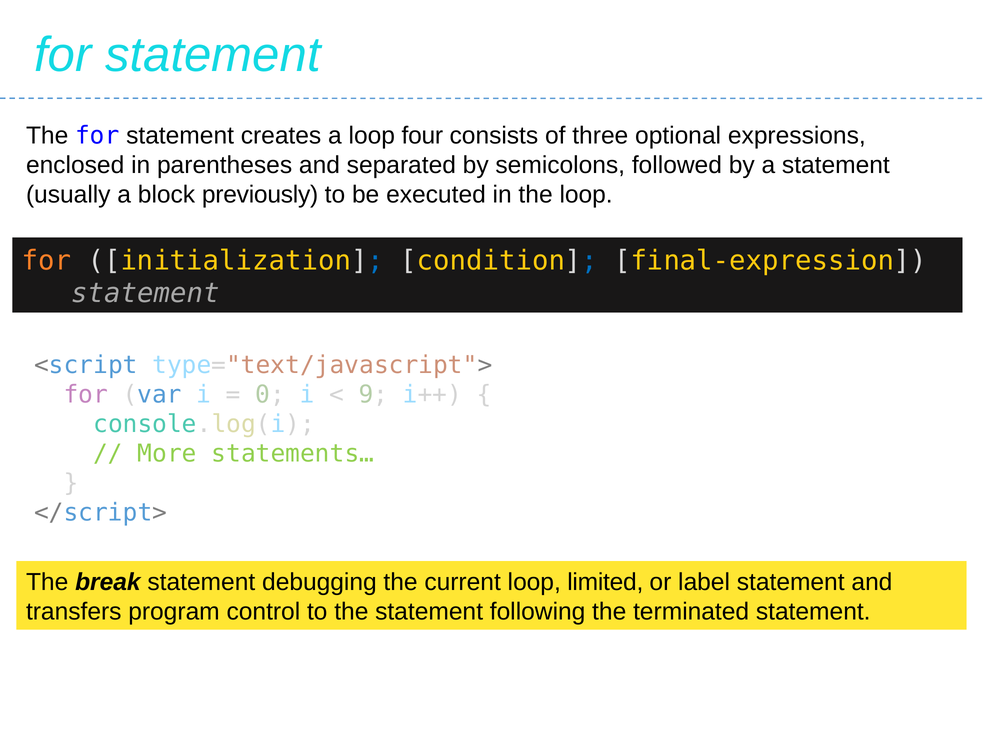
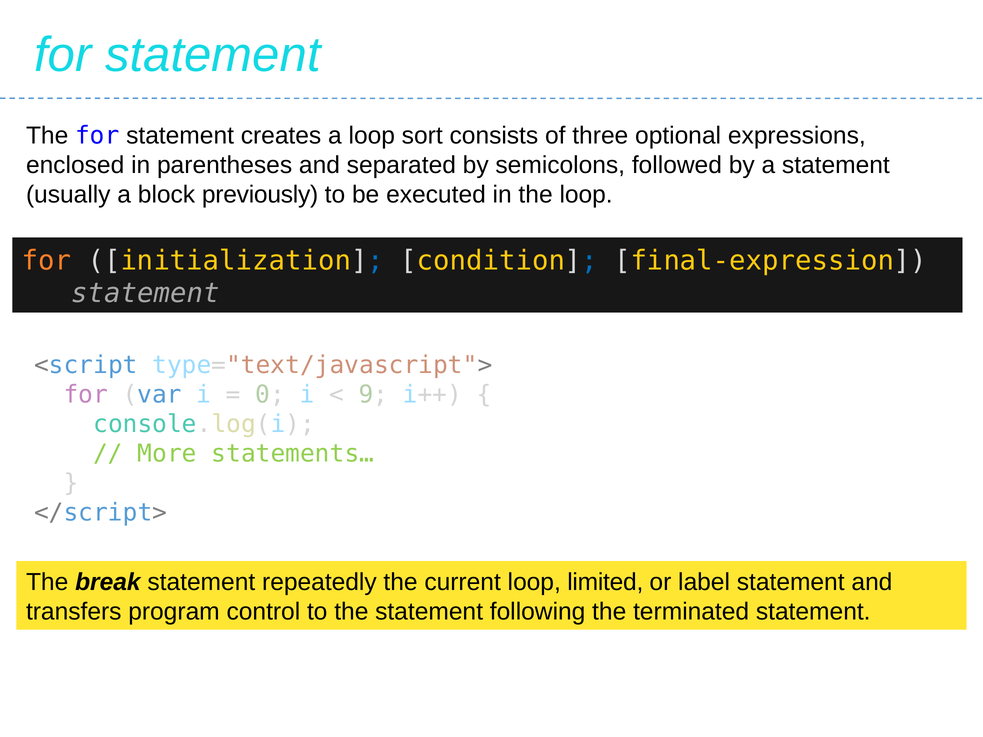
four: four -> sort
debugging: debugging -> repeatedly
